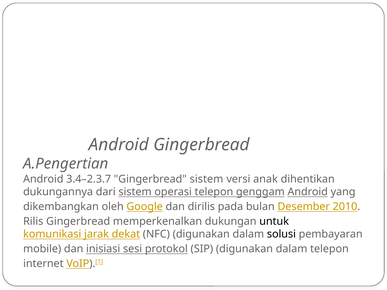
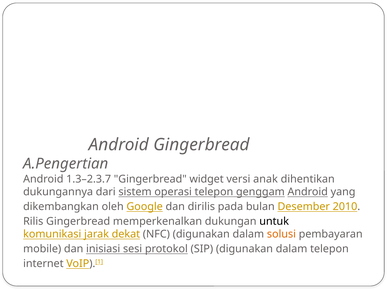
3.4–2.3.7: 3.4–2.3.7 -> 1.3–2.3.7
Gingerbread sistem: sistem -> widget
solusi colour: black -> orange
